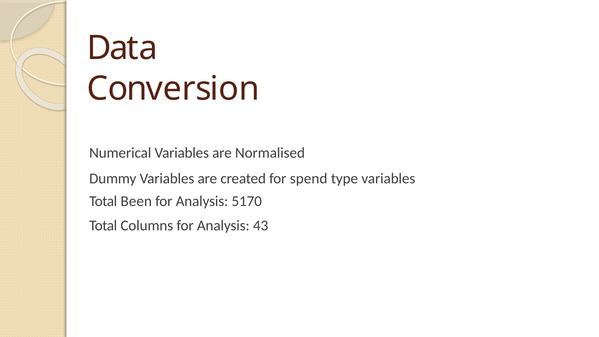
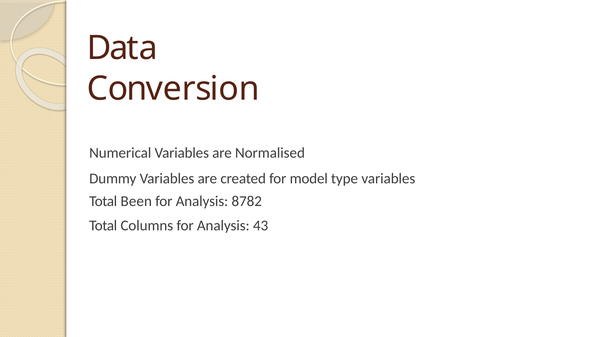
spend: spend -> model
5170: 5170 -> 8782
